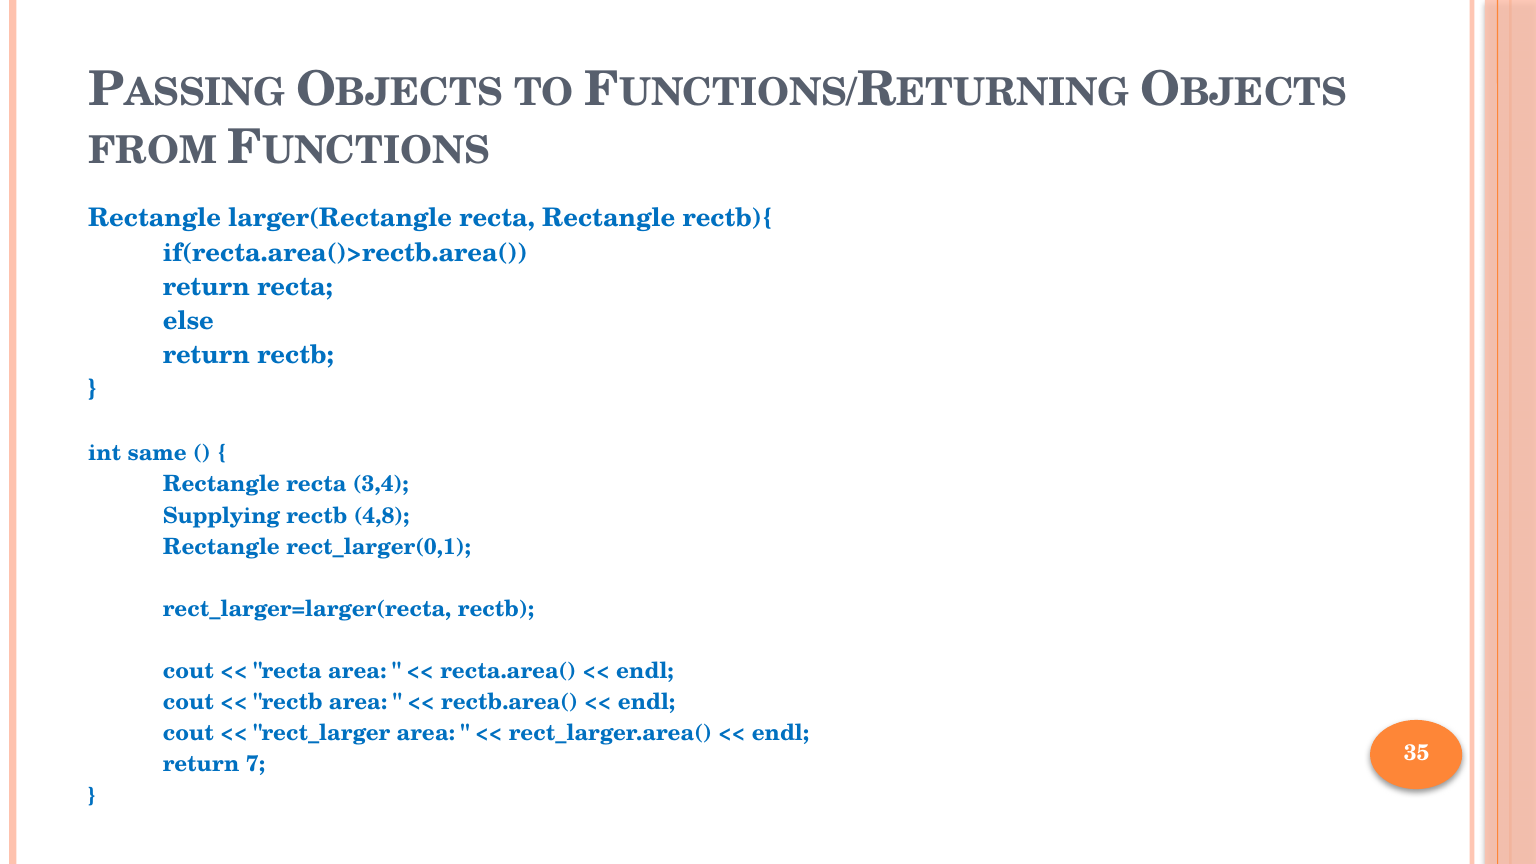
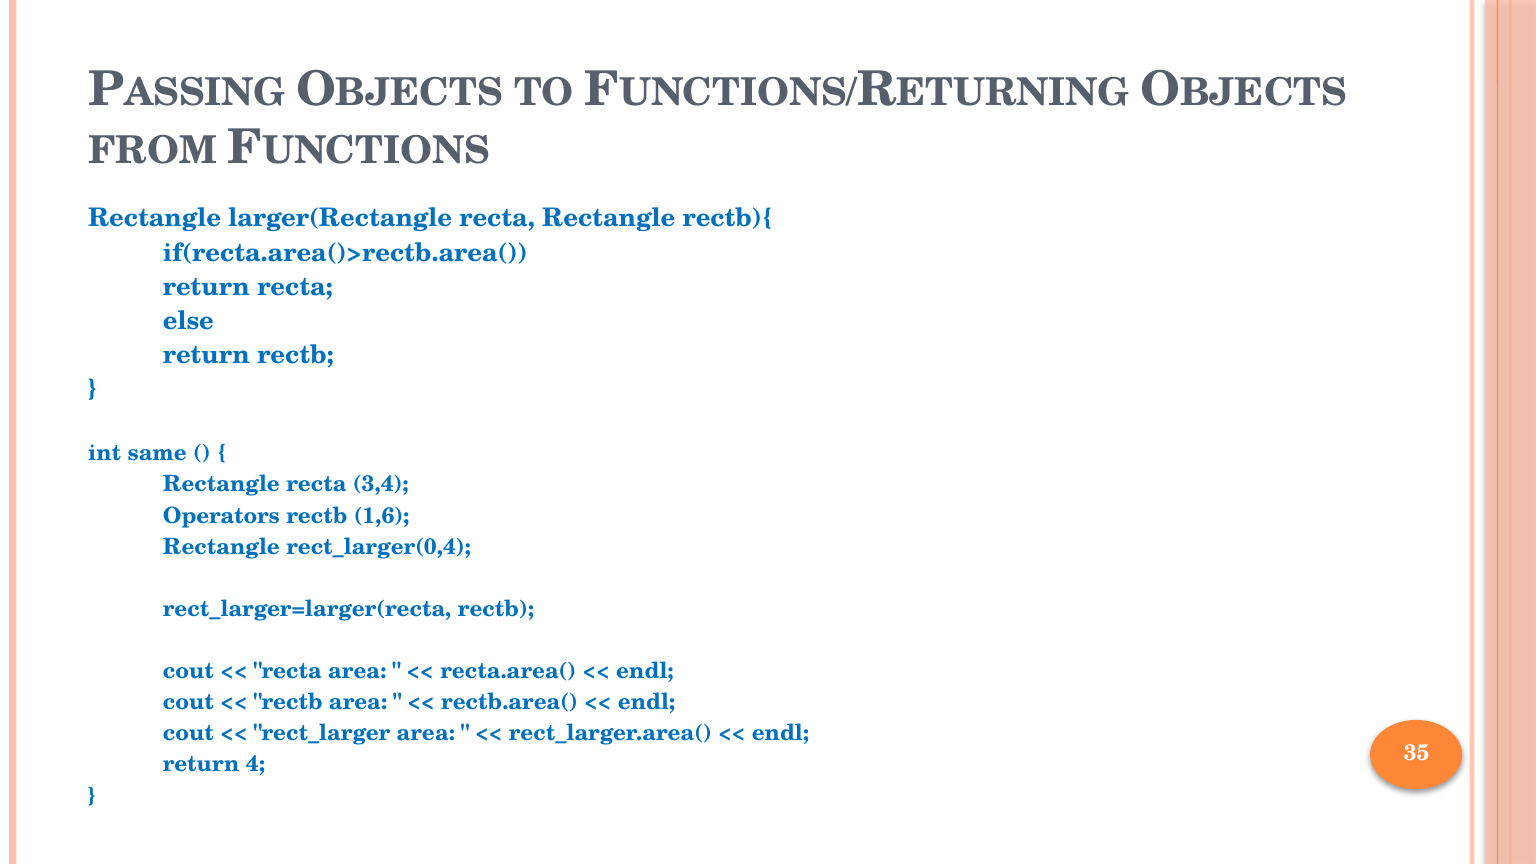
Supplying: Supplying -> Operators
4,8: 4,8 -> 1,6
rect_larger(0,1: rect_larger(0,1 -> rect_larger(0,4
7: 7 -> 4
